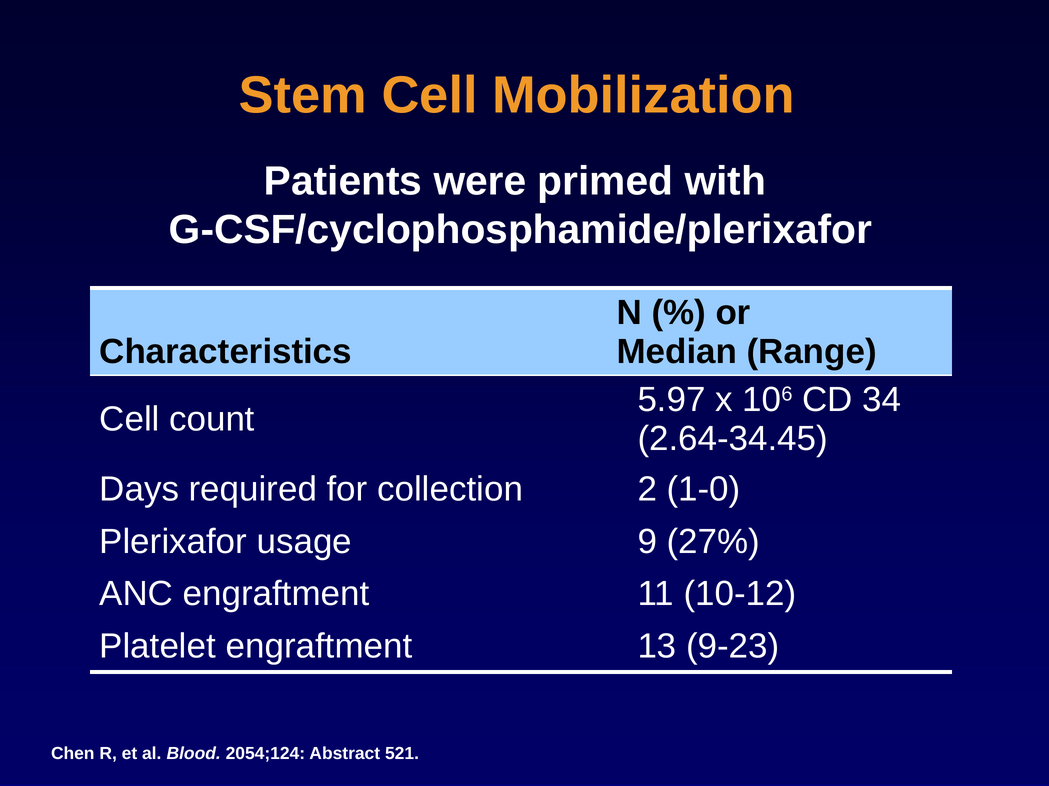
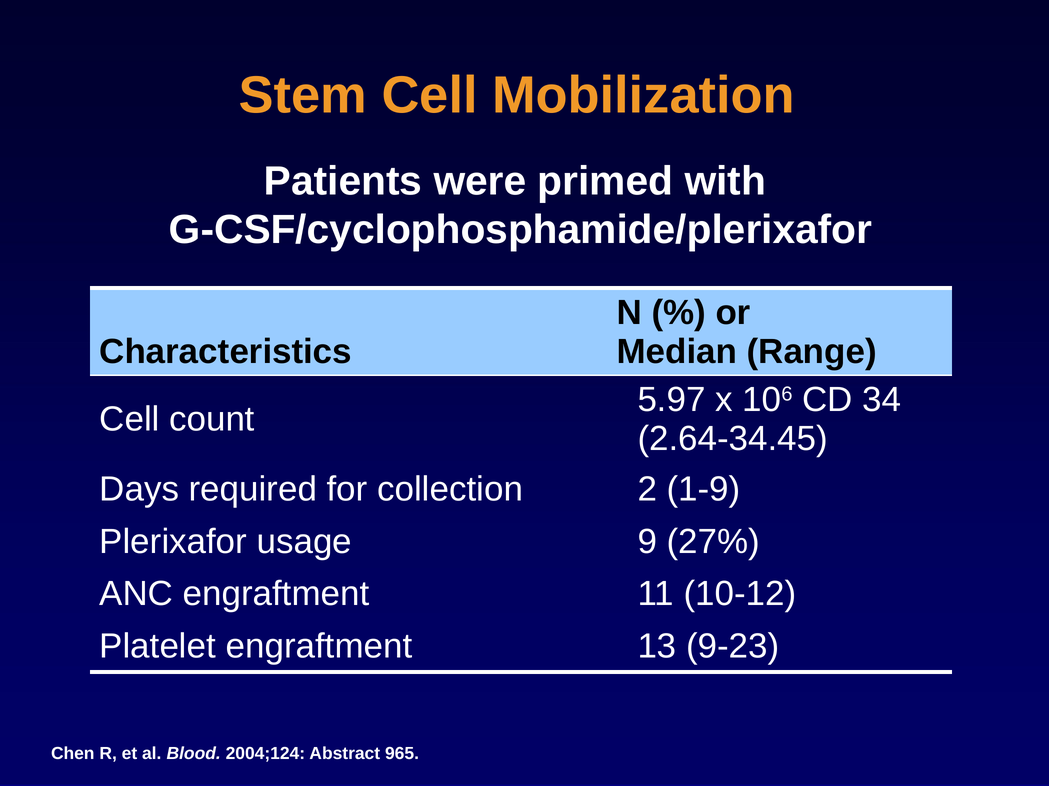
1-0: 1-0 -> 1-9
2054;124: 2054;124 -> 2004;124
521: 521 -> 965
